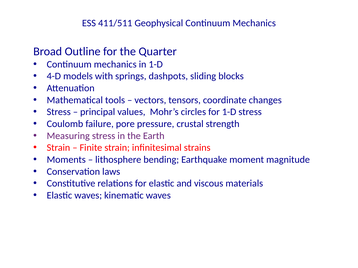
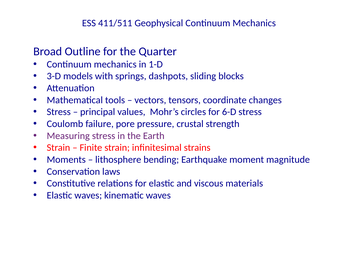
4-D: 4-D -> 3-D
for 1-D: 1-D -> 6-D
